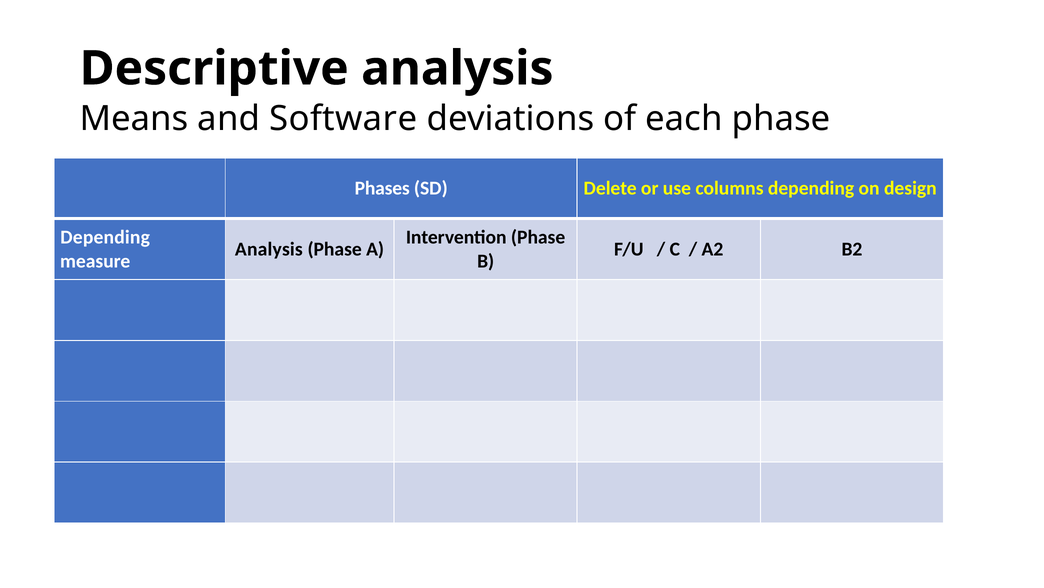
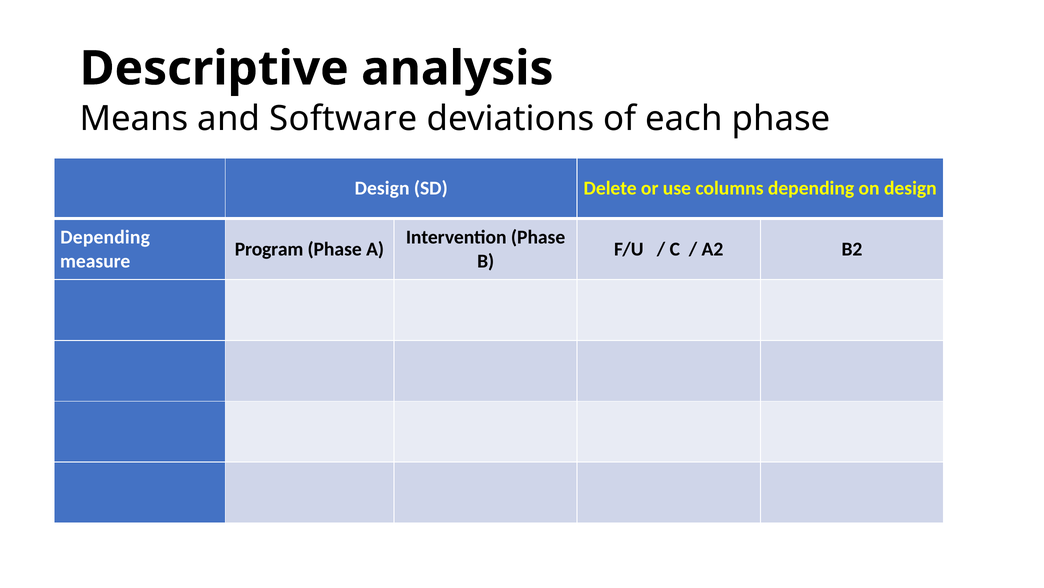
Phases at (382, 188): Phases -> Design
Analysis at (269, 249): Analysis -> Program
